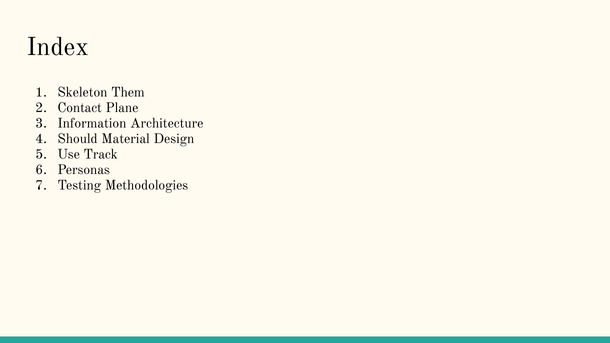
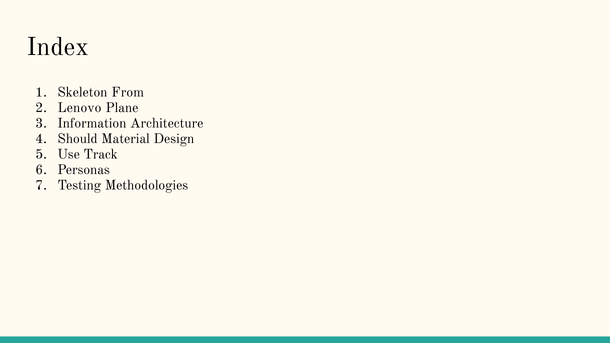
Them: Them -> From
Contact: Contact -> Lenovo
